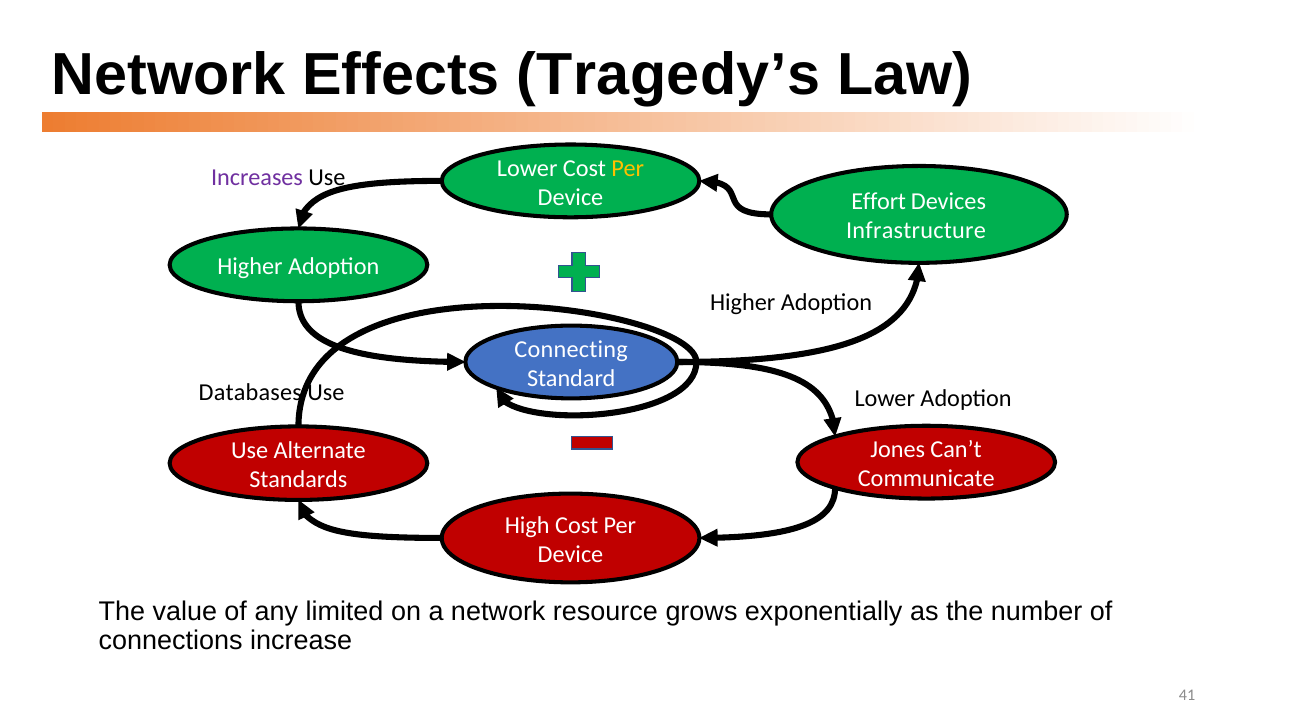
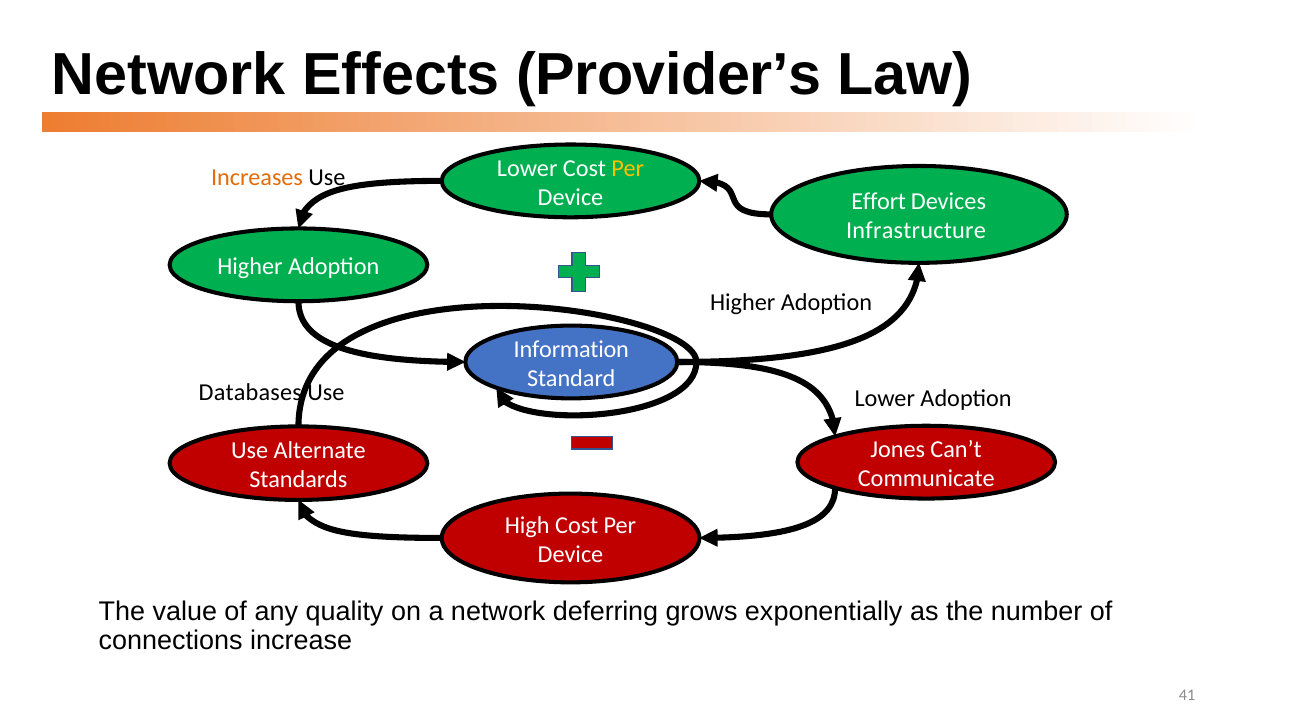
Tragedy’s: Tragedy’s -> Provider’s
Increases colour: purple -> orange
Connecting: Connecting -> Information
limited: limited -> quality
resource: resource -> deferring
